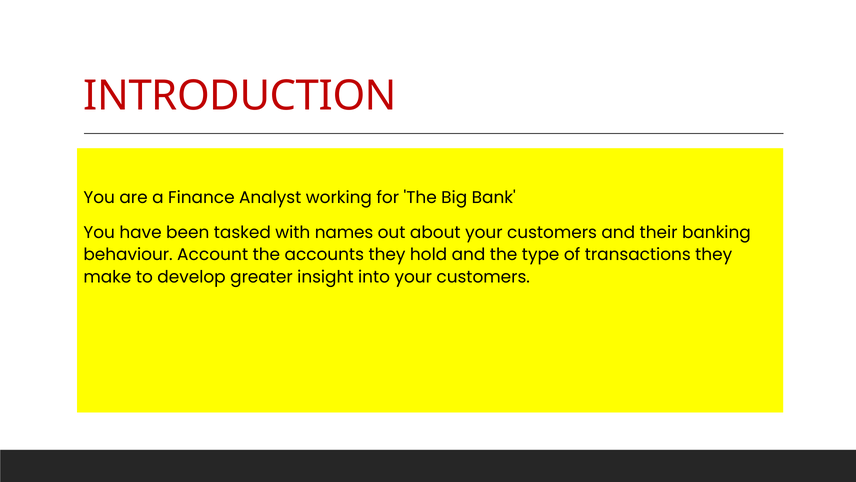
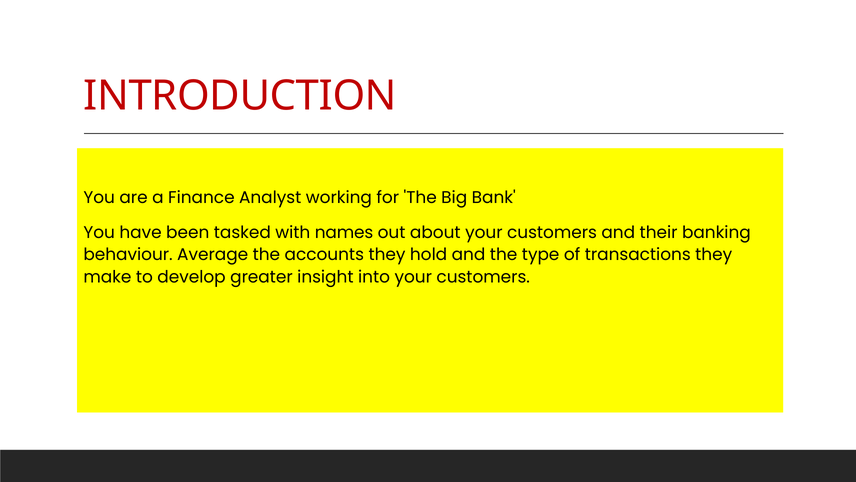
Account: Account -> Average
